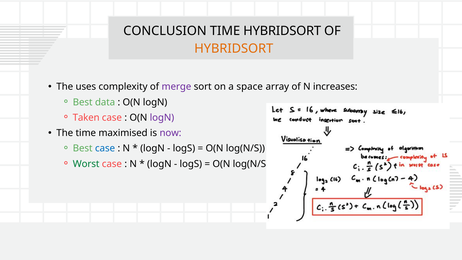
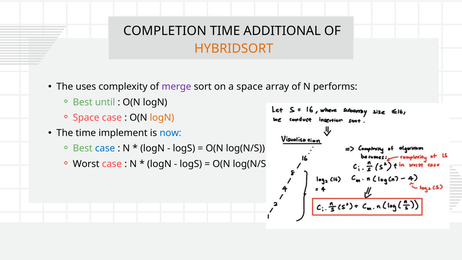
CONCLUSION: CONCLUSION -> COMPLETION
TIME HYBRIDSORT: HYBRIDSORT -> ADDITIONAL
increases: increases -> performs
data: data -> until
Taken at (86, 118): Taken -> Space
logN at (162, 118) colour: purple -> orange
maximised: maximised -> implement
now colour: purple -> blue
Worst colour: green -> black
